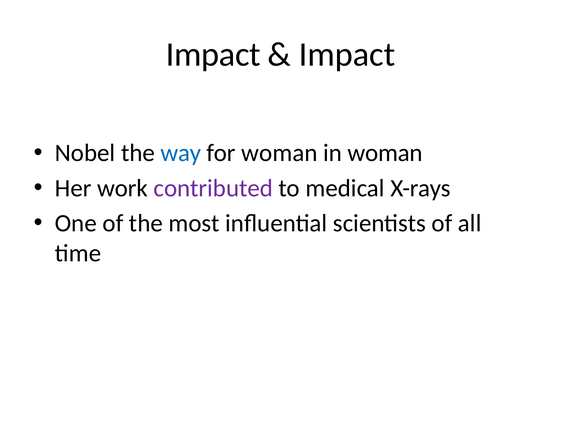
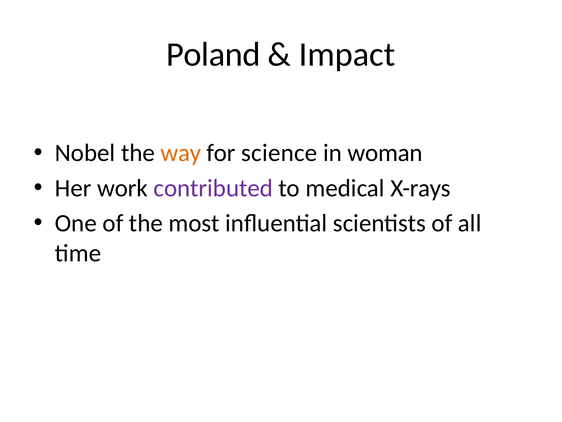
Impact at (213, 54): Impact -> Poland
way colour: blue -> orange
for woman: woman -> science
